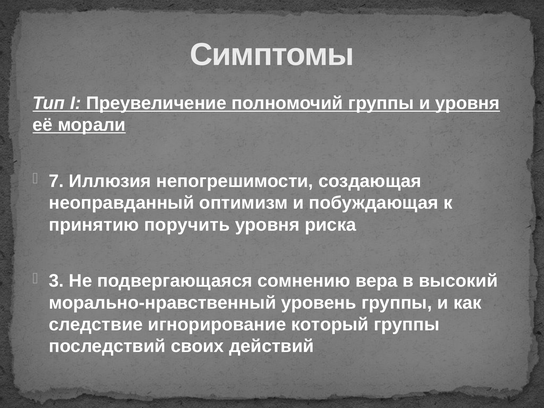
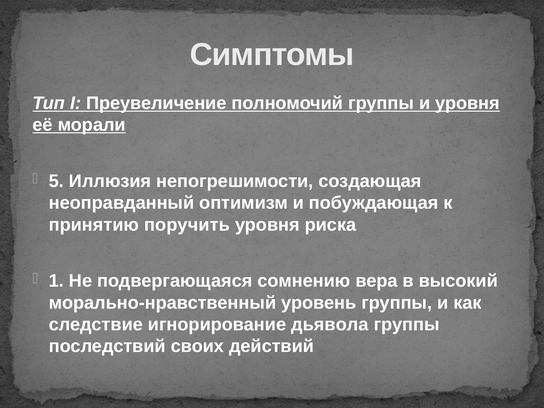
7: 7 -> 5
3: 3 -> 1
который: который -> дьявола
